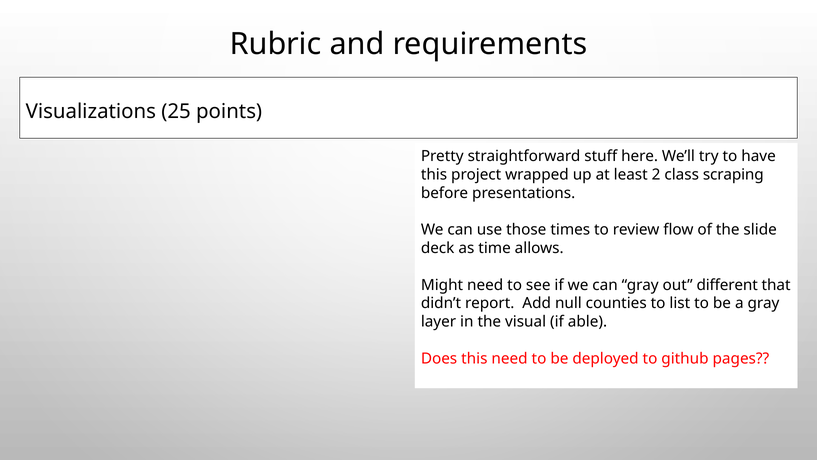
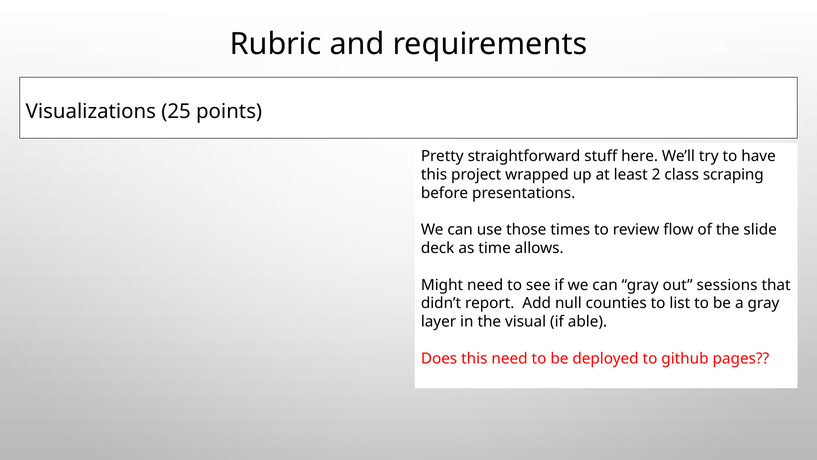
different: different -> sessions
